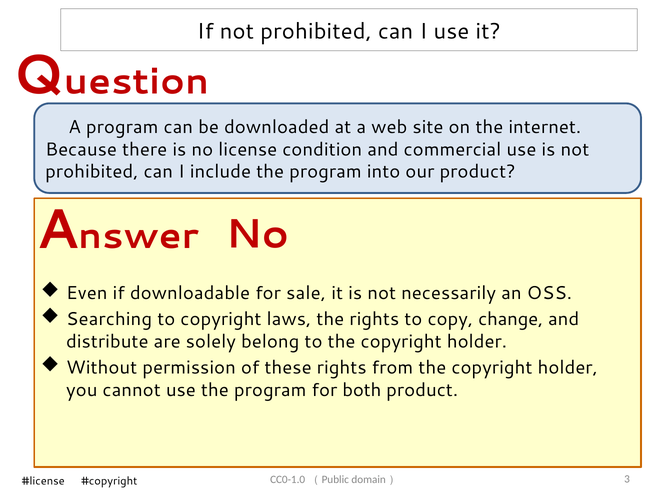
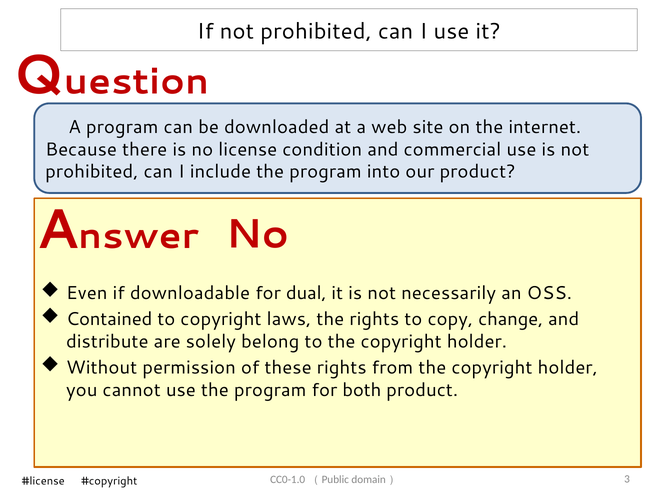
sale: sale -> dual
Searching: Searching -> Contained
